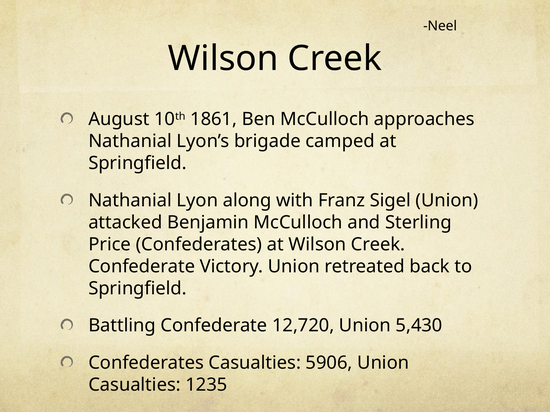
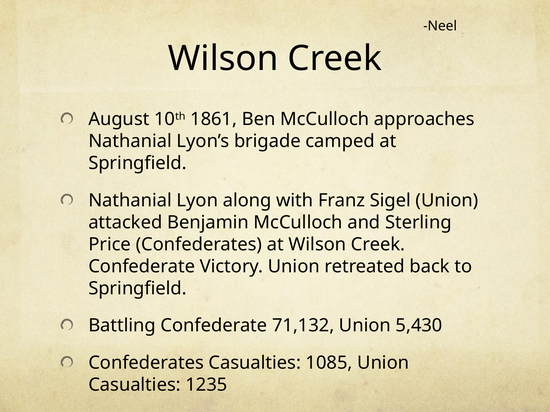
12,720: 12,720 -> 71,132
5906: 5906 -> 1085
